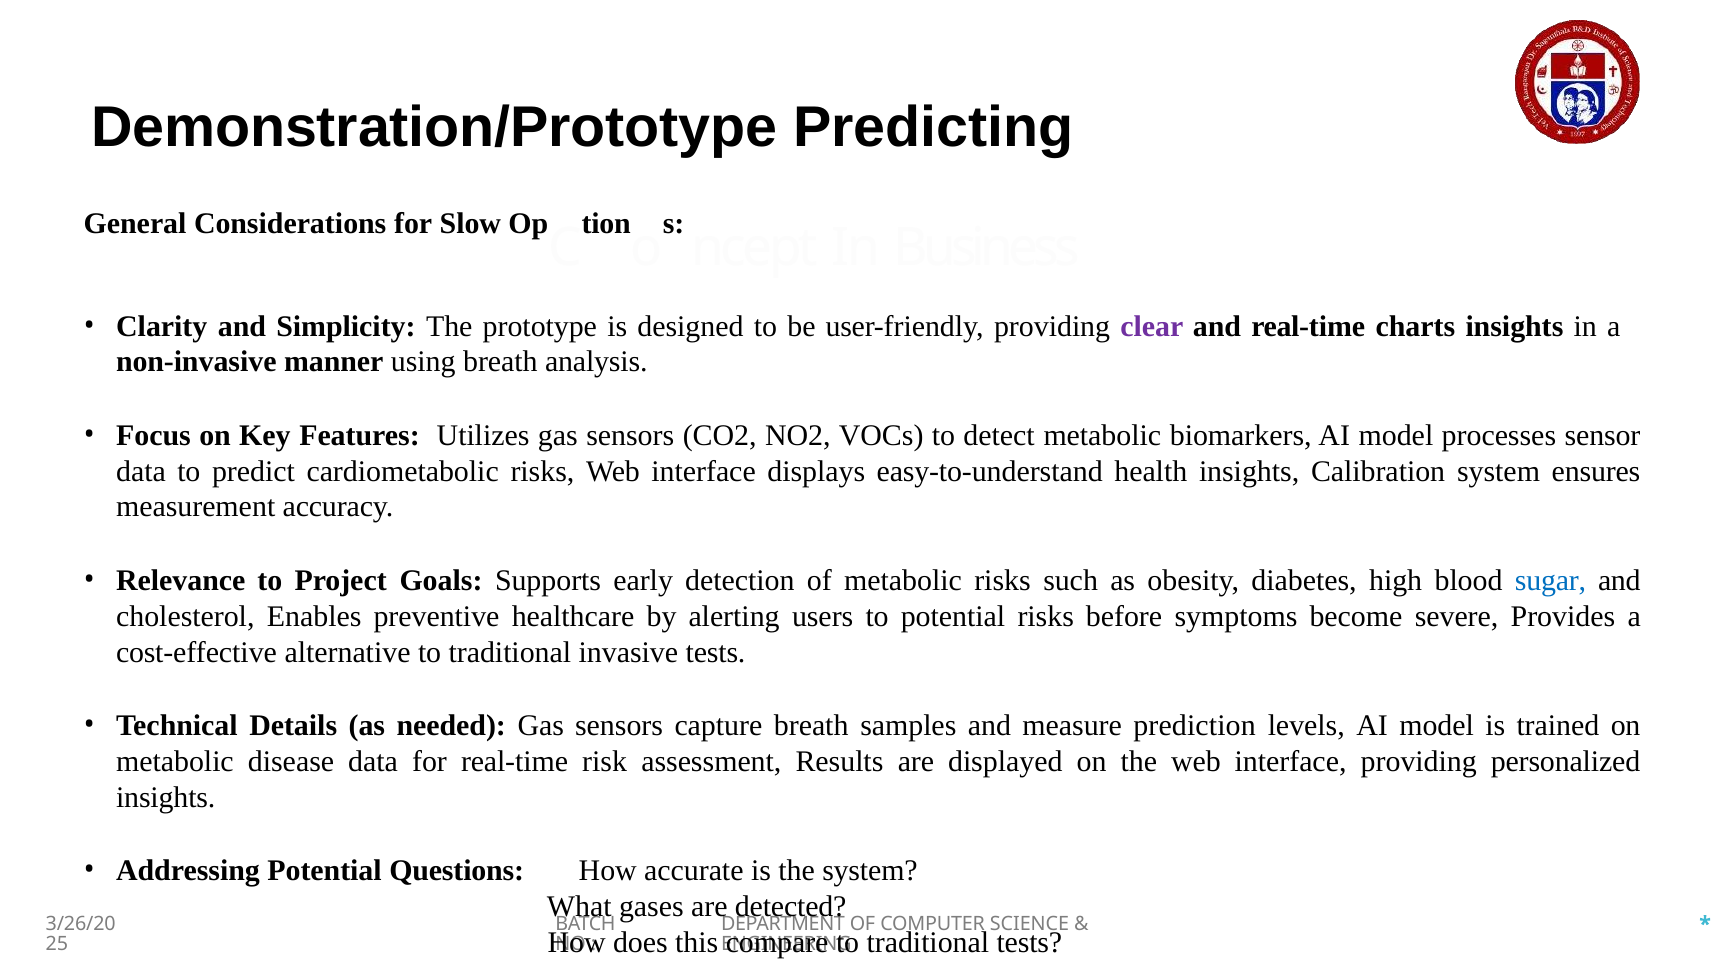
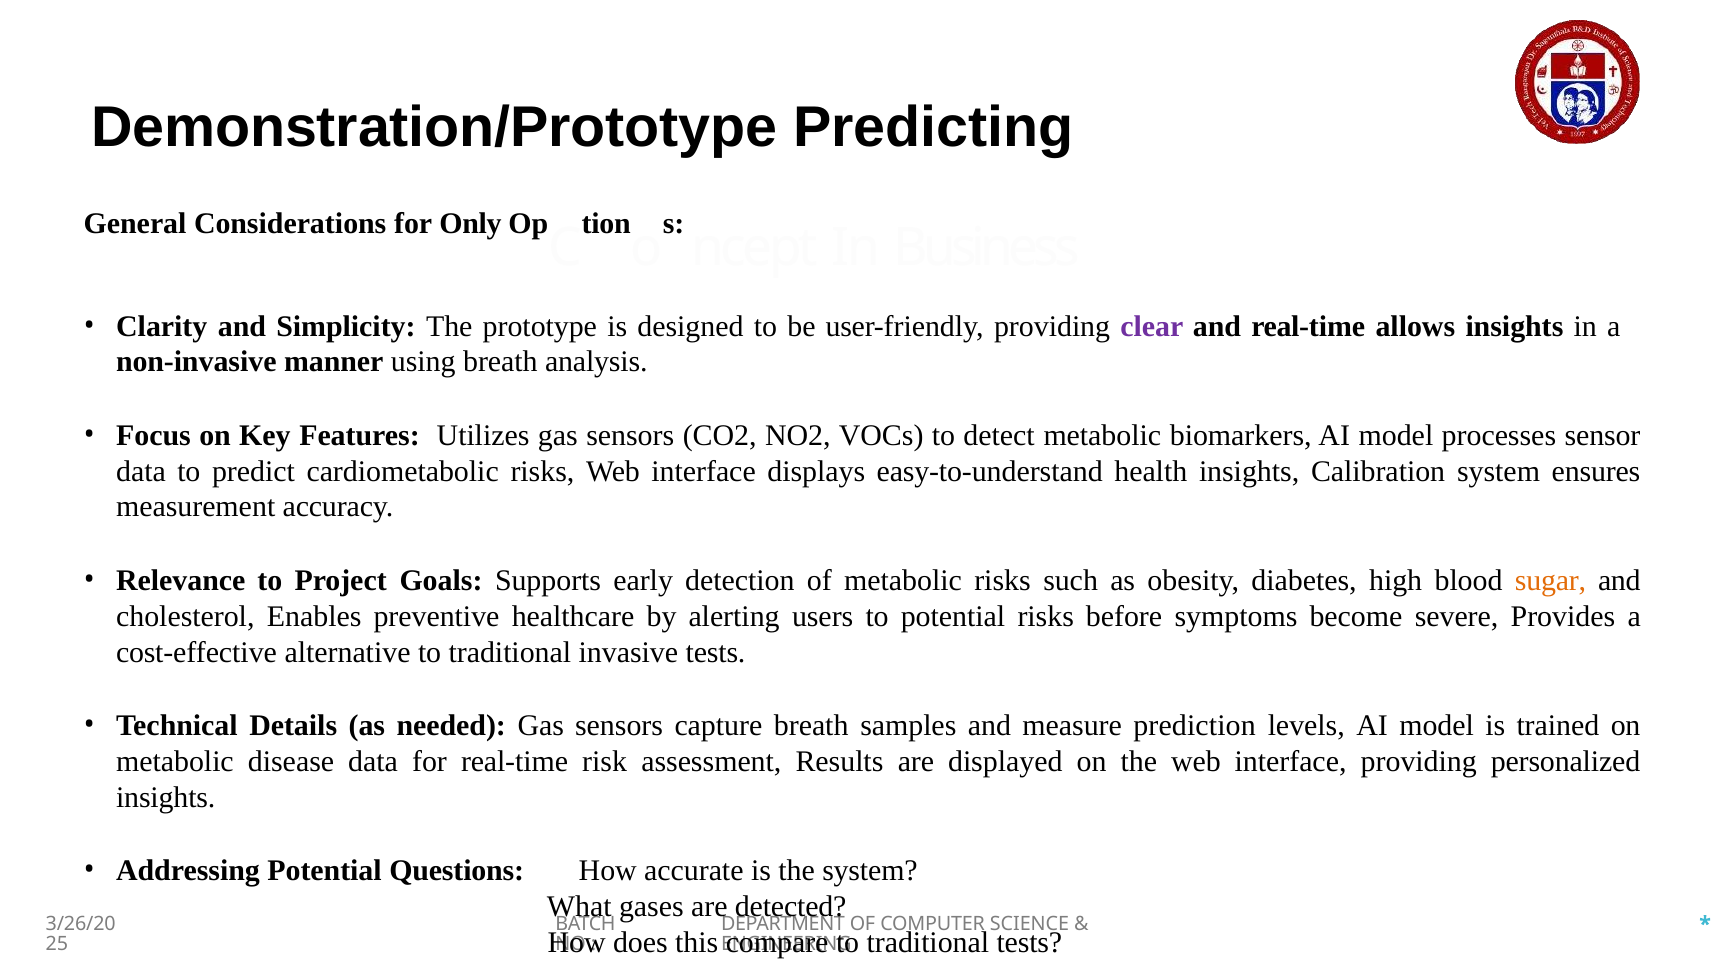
Slow: Slow -> Only
charts: charts -> allows
sugar colour: blue -> orange
